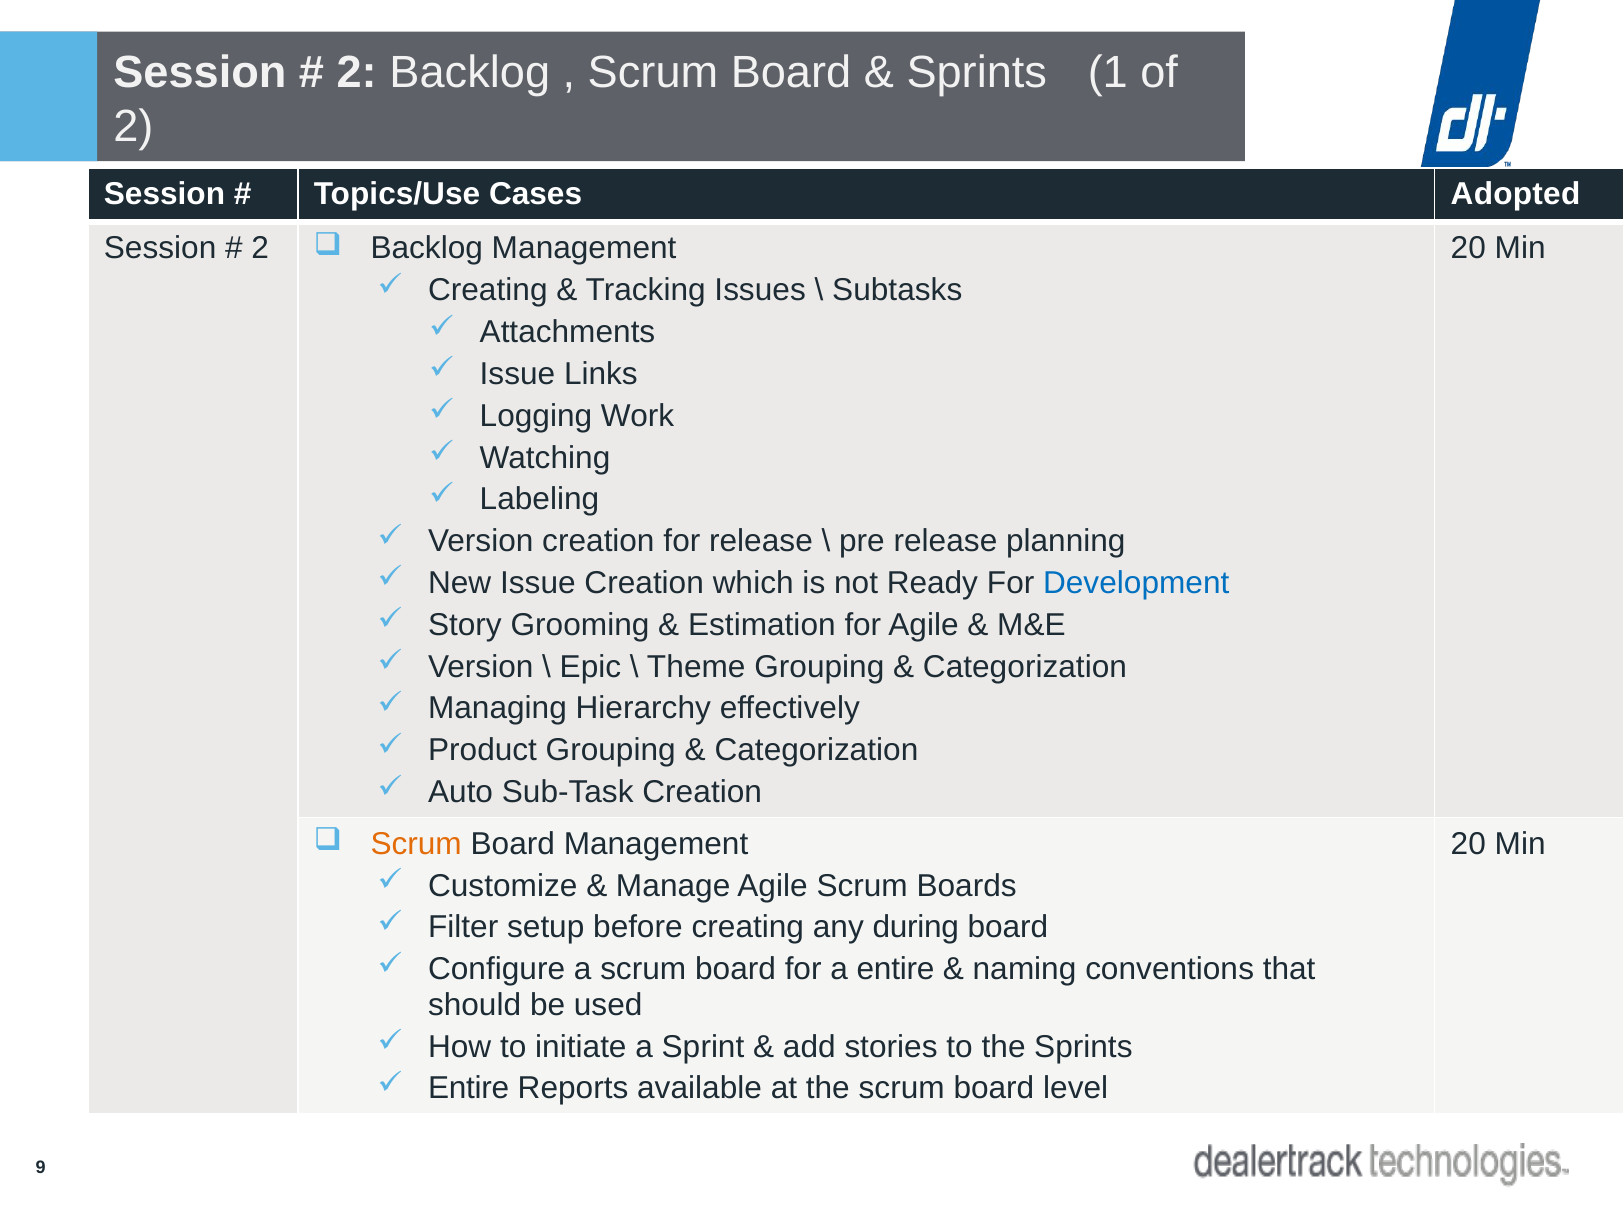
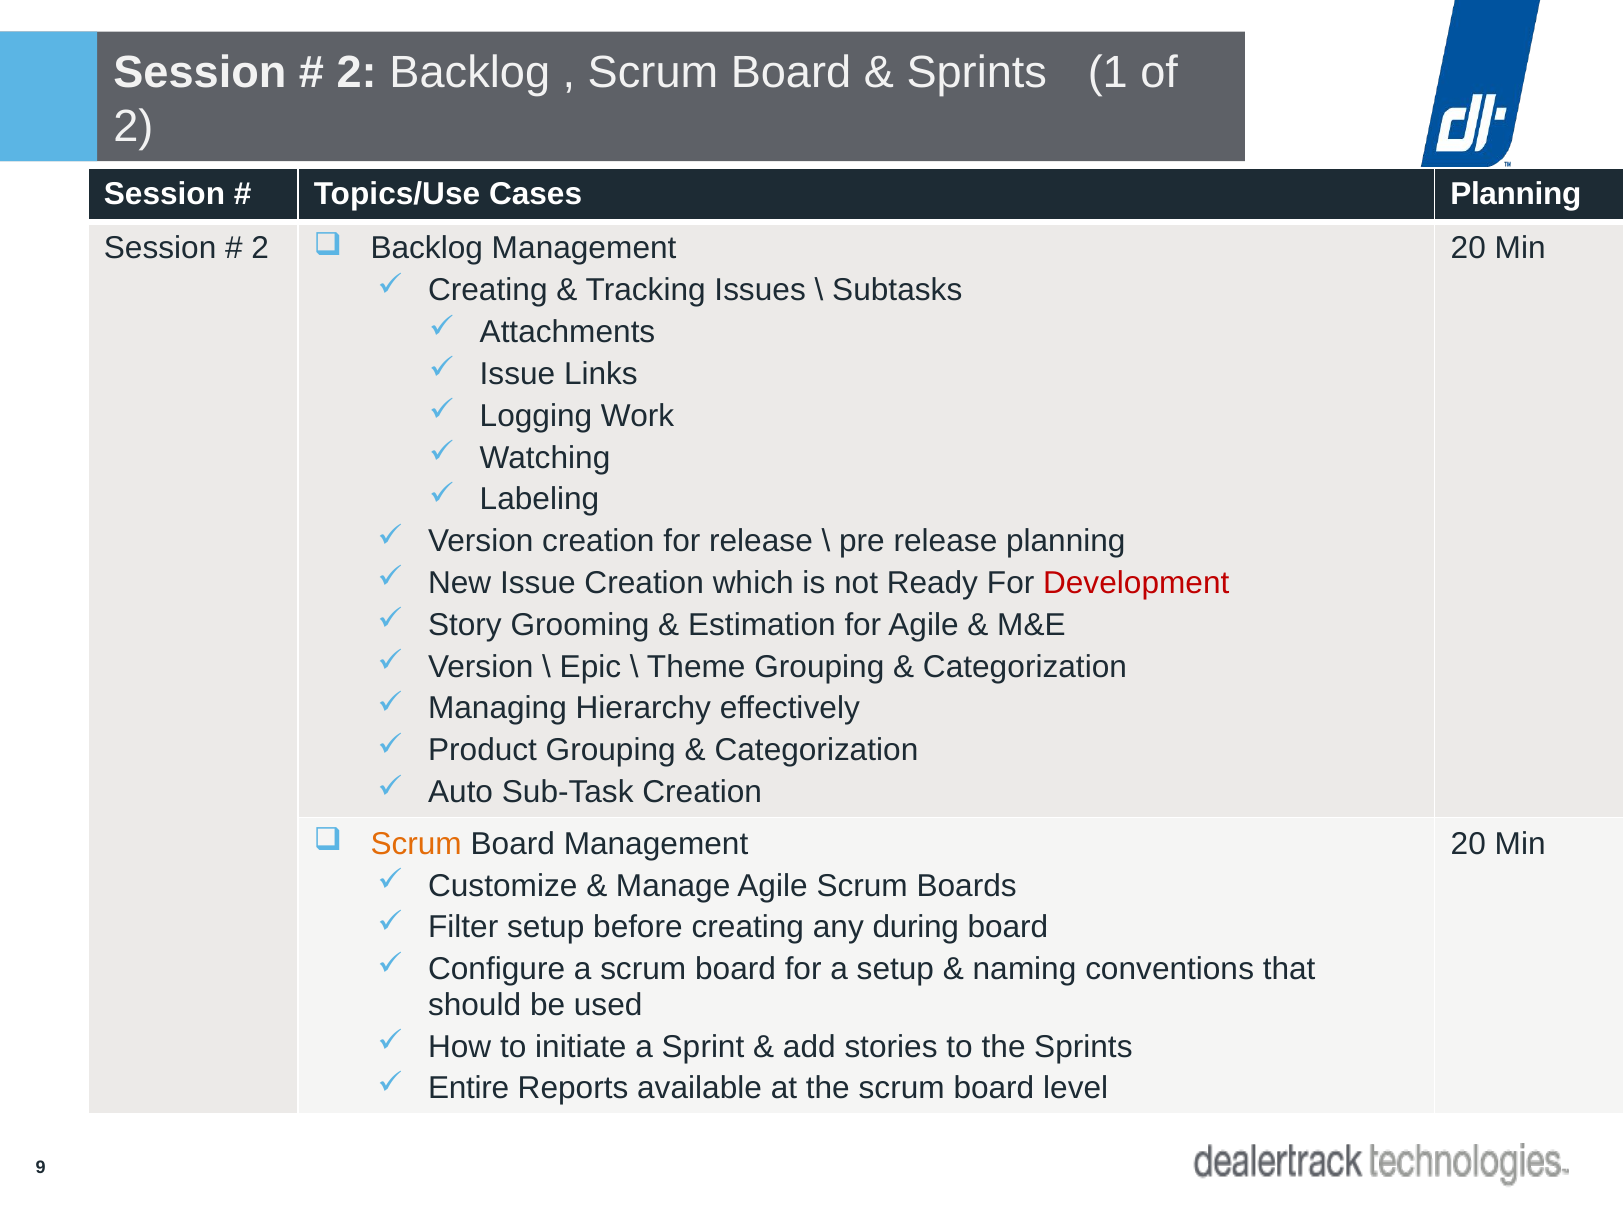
Cases Adopted: Adopted -> Planning
Development colour: blue -> red
a entire: entire -> setup
